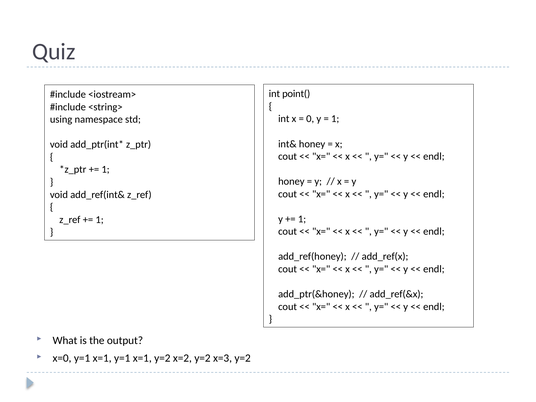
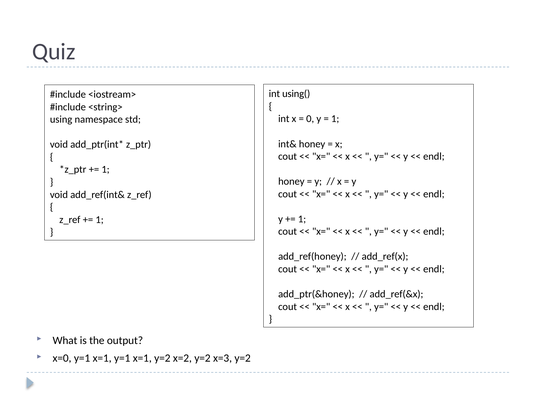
point(: point( -> using(
